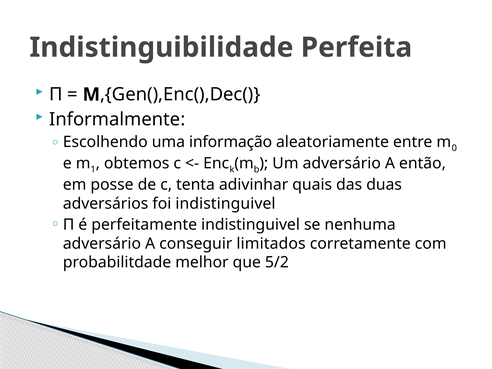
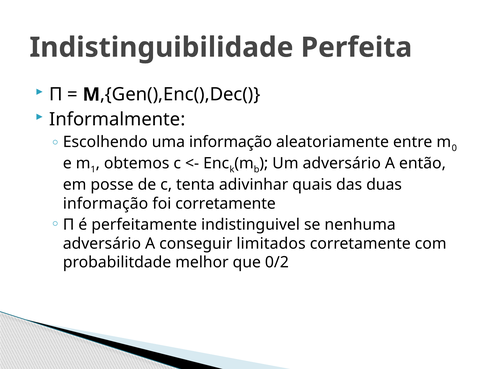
adversários at (106, 204): adversários -> informação
foi indistinguivel: indistinguivel -> corretamente
5/2: 5/2 -> 0/2
